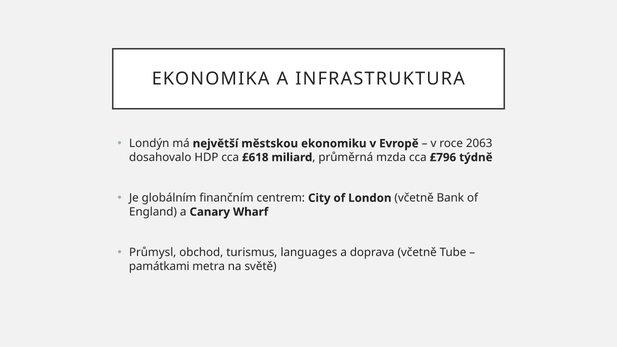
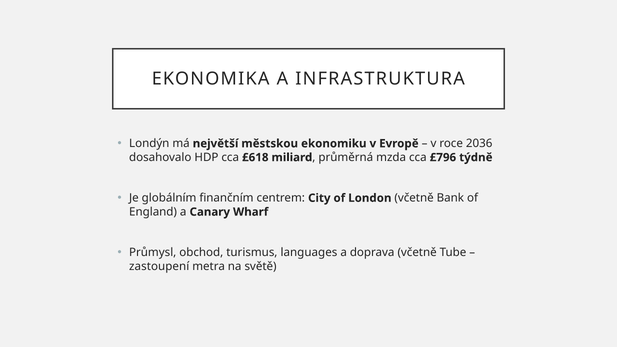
2063: 2063 -> 2036
památkami: památkami -> zastoupení
